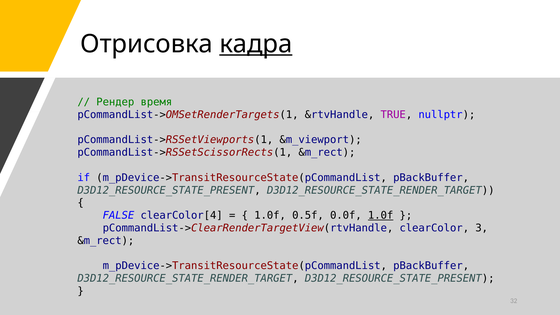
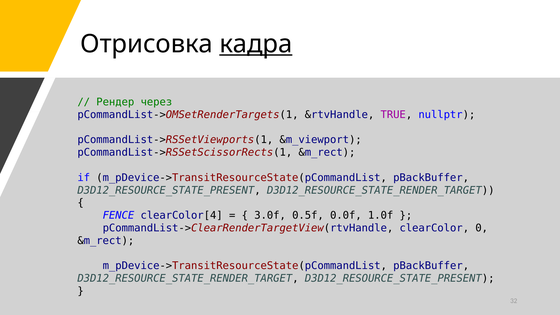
время: время -> через
FALSE: FALSE -> FENCE
1.0f at (270, 215): 1.0f -> 3.0f
1.0f at (381, 215) underline: present -> none
3: 3 -> 0
